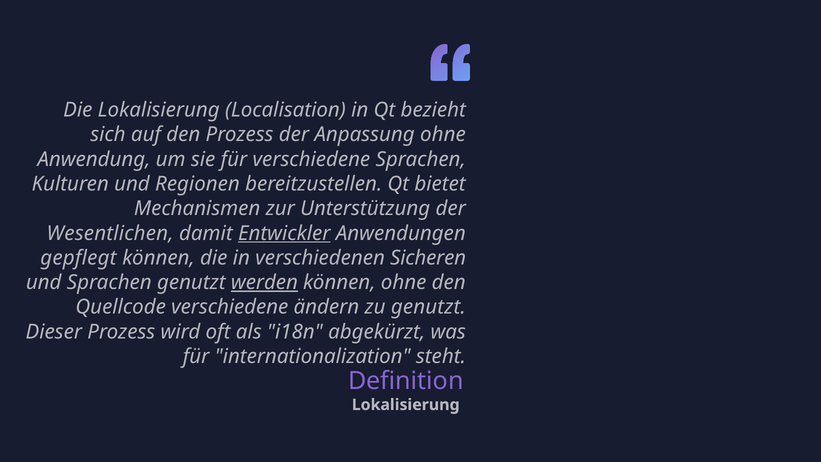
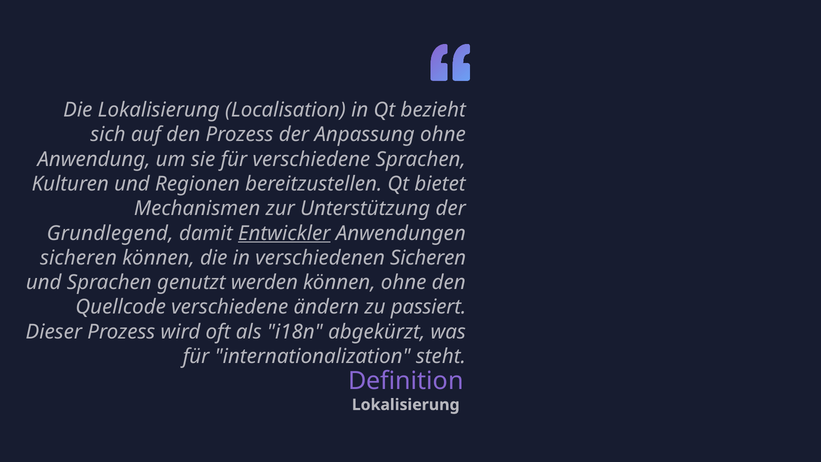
Wesentlichen: Wesentlichen -> Grundlegend
gepflegt at (78, 258): gepflegt -> sicheren
werden underline: present -> none
zu genutzt: genutzt -> passiert
